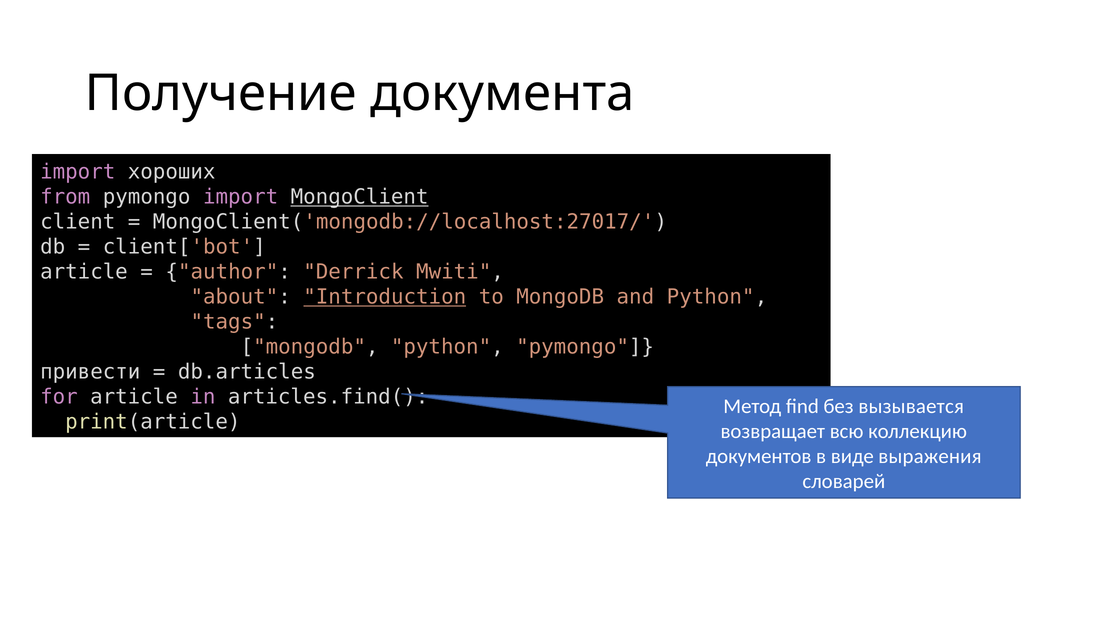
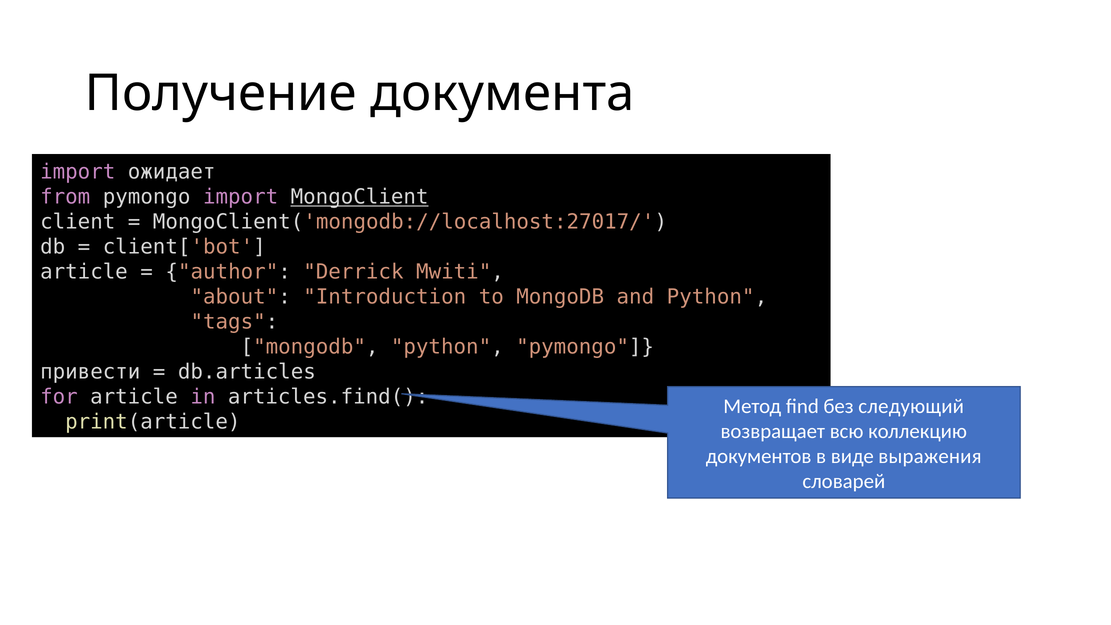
хороших: хороших -> ожидает
Introduction underline: present -> none
вызывается: вызывается -> следующий
